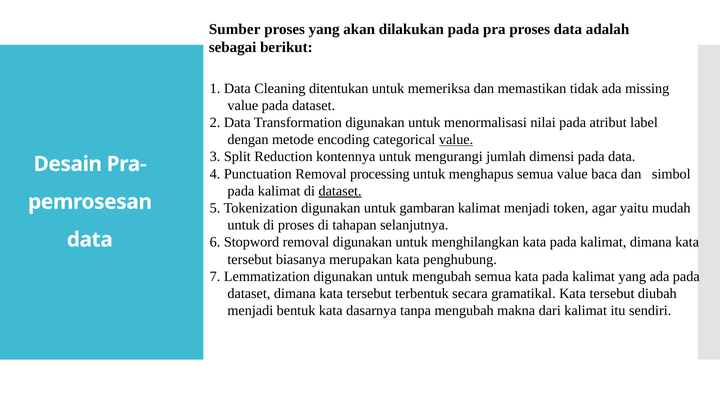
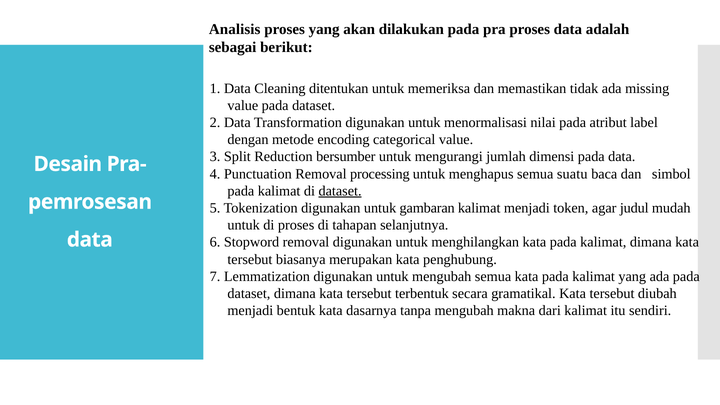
Sumber: Sumber -> Analisis
value at (456, 140) underline: present -> none
kontennya: kontennya -> bersumber
semua value: value -> suatu
yaitu: yaitu -> judul
